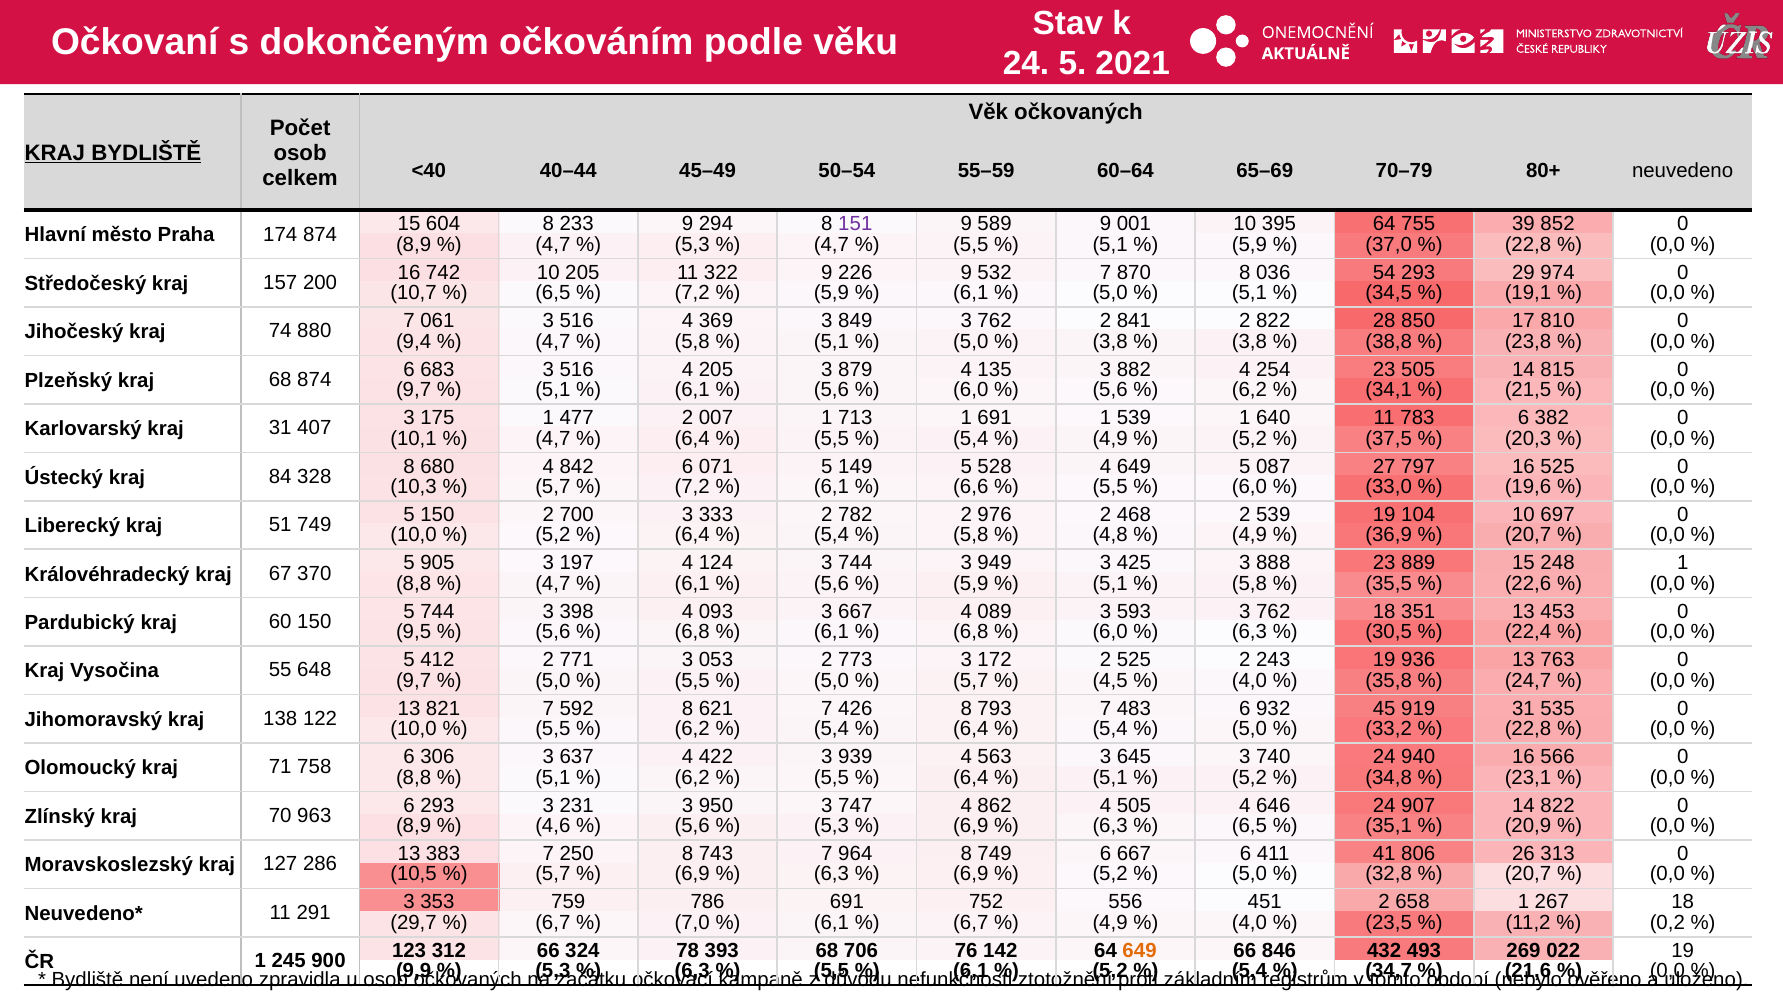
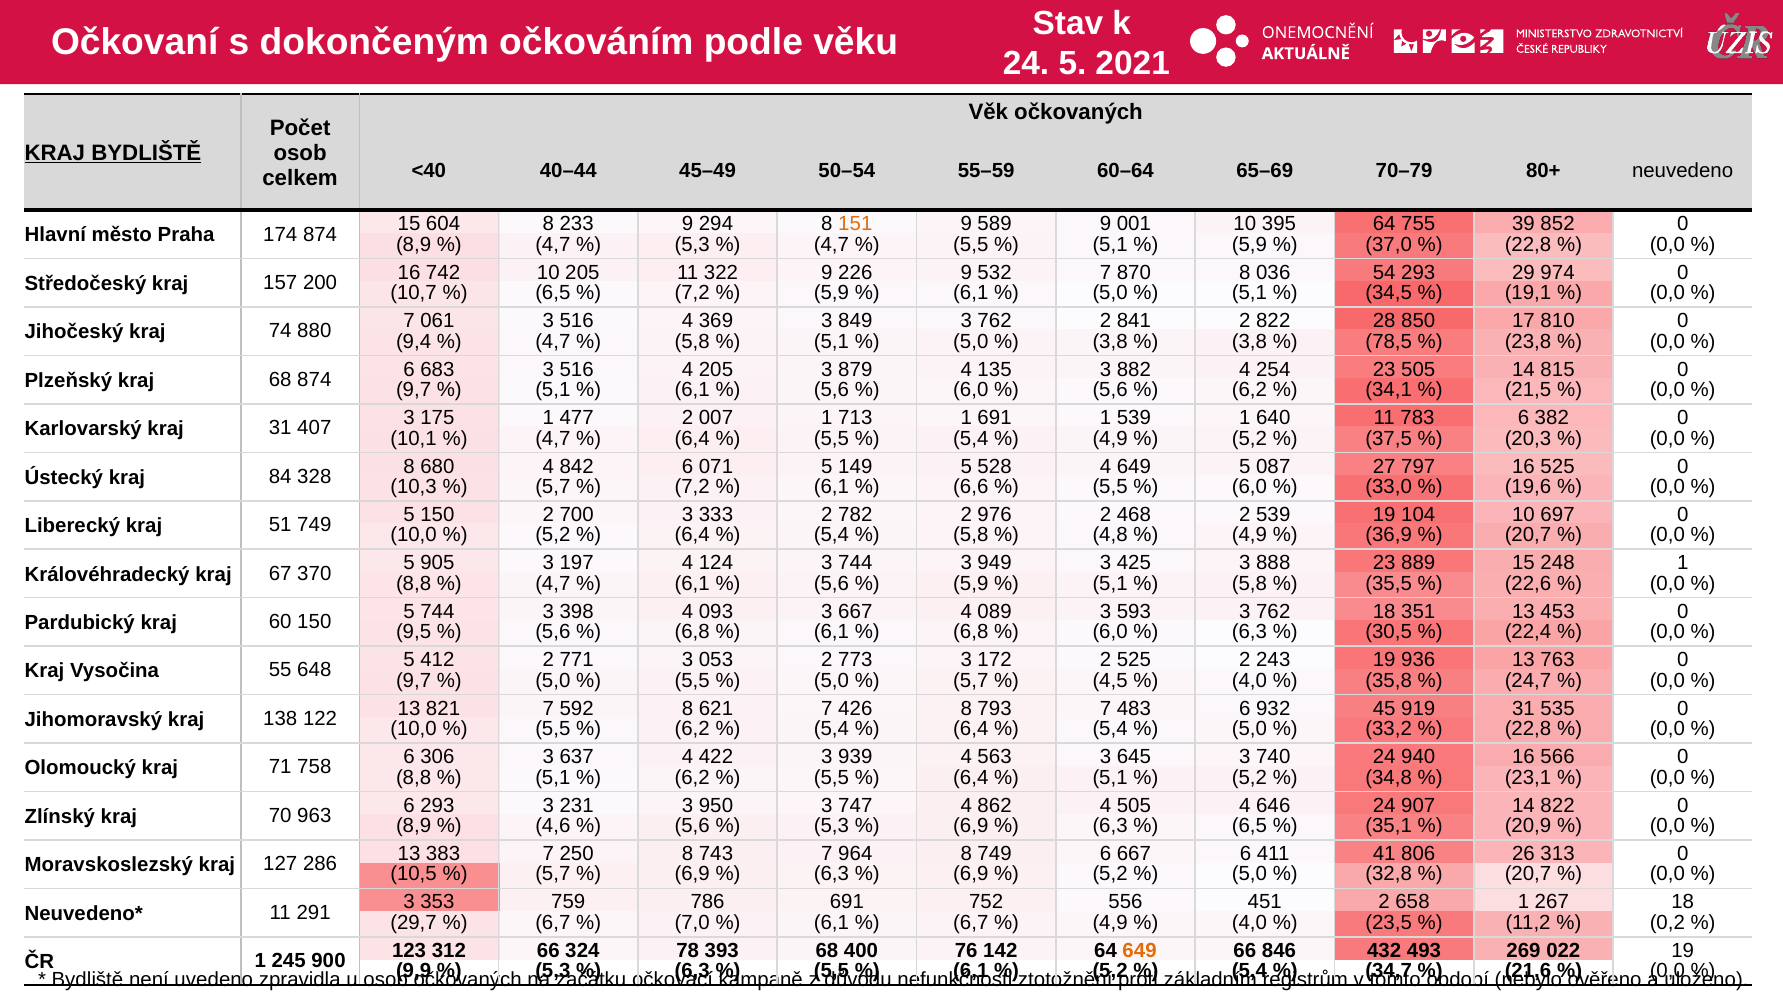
151 colour: purple -> orange
38,8: 38,8 -> 78,5
706: 706 -> 400
